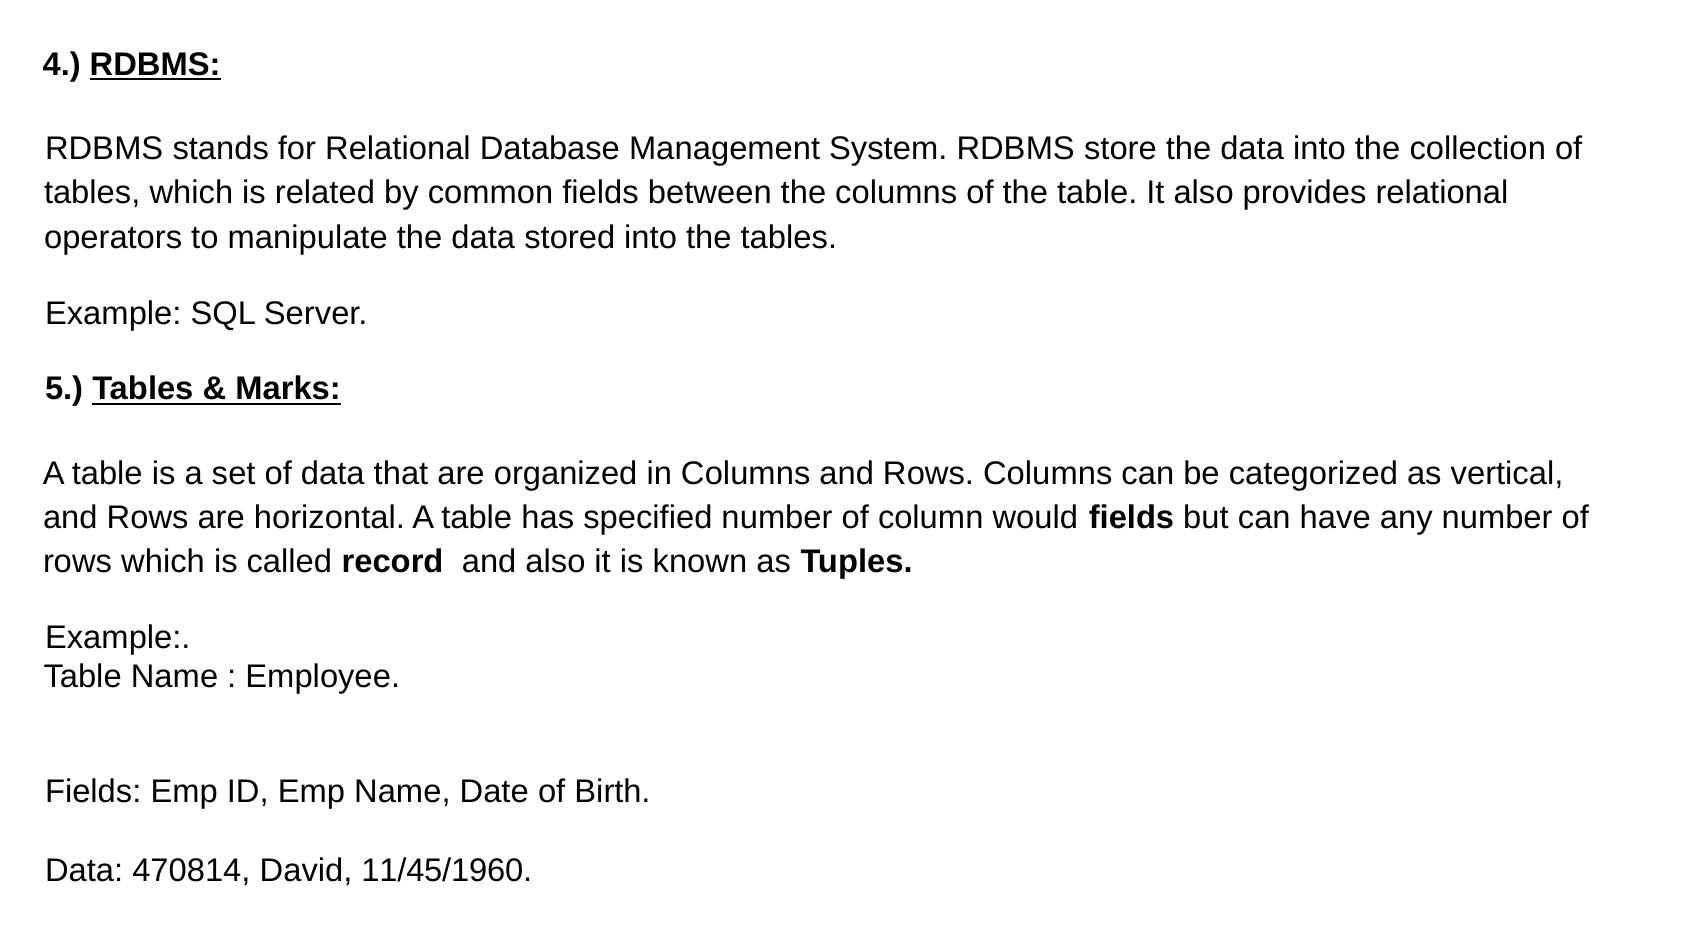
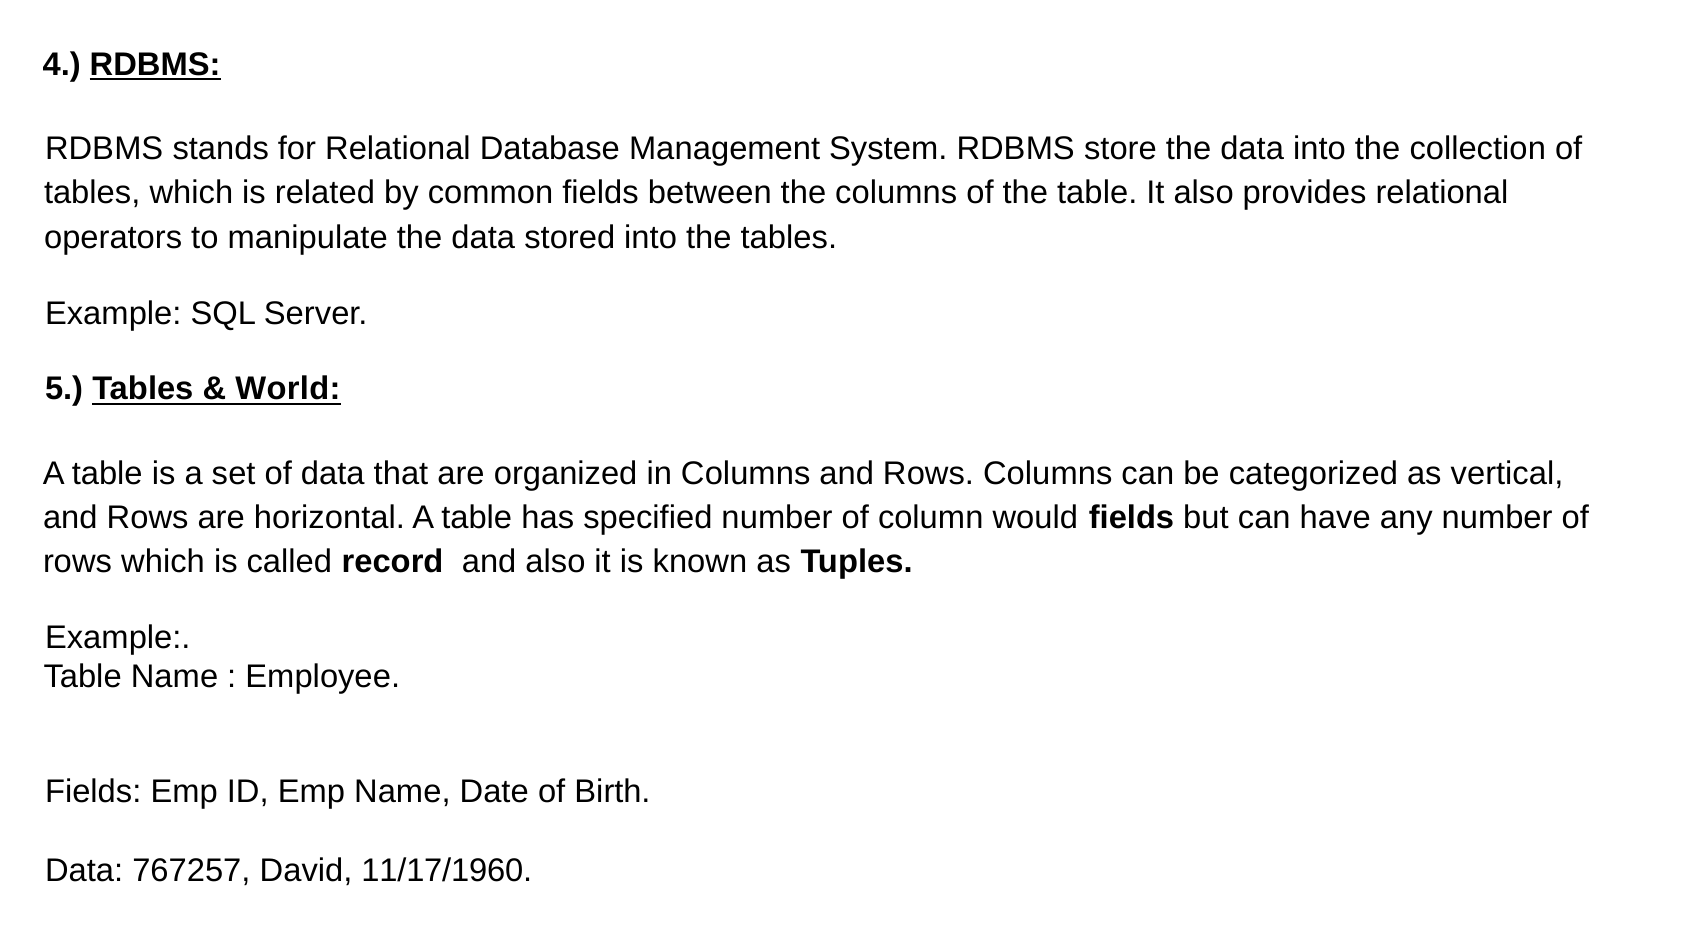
Marks: Marks -> World
470814: 470814 -> 767257
11/45/1960: 11/45/1960 -> 11/17/1960
